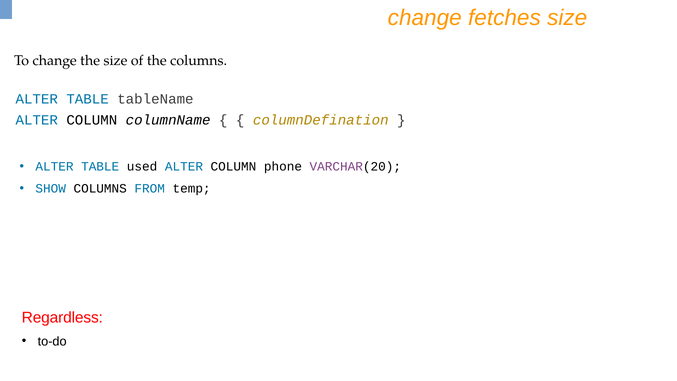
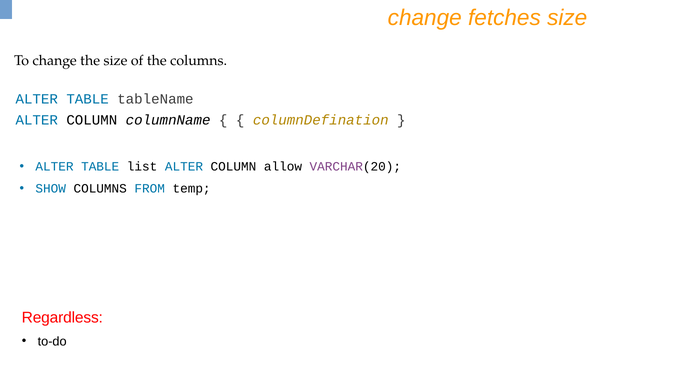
used: used -> list
phone: phone -> allow
